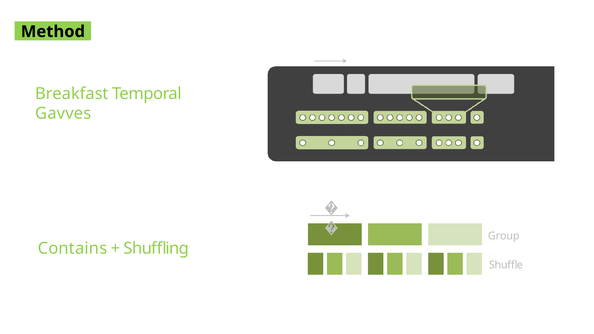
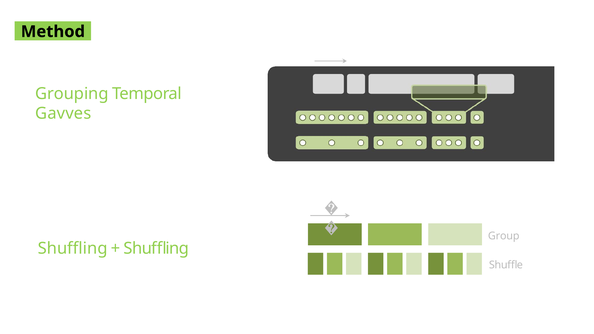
Breakfast: Breakfast -> Grouping
Contains at (73, 248): Contains -> Shuffling
